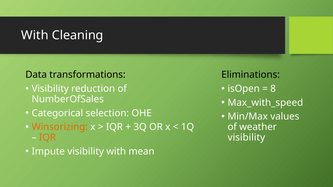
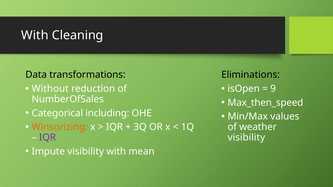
Visibility at (50, 89): Visibility -> Without
8: 8 -> 9
Max_with_speed: Max_with_speed -> Max_then_speed
selection: selection -> including
IQR at (47, 138) colour: orange -> purple
